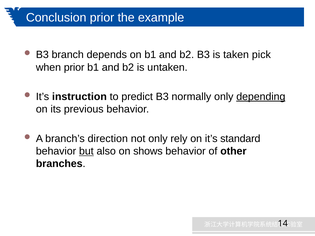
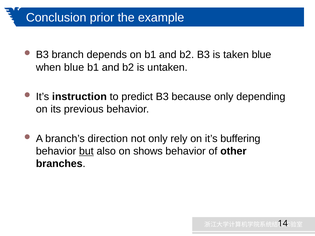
taken pick: pick -> blue
when prior: prior -> blue
normally: normally -> because
depending underline: present -> none
standard: standard -> buffering
